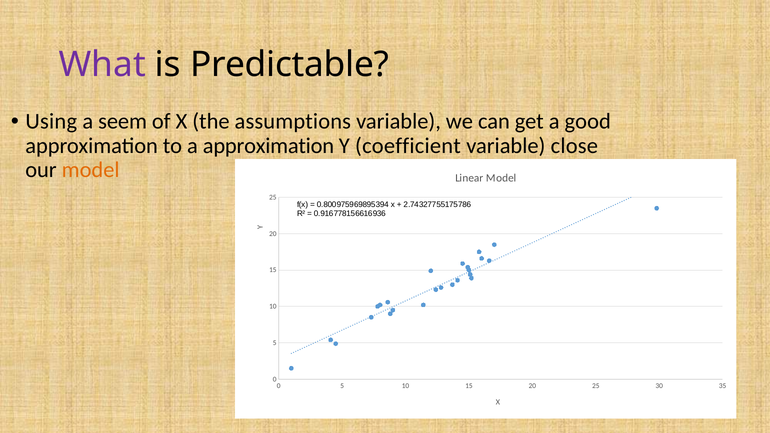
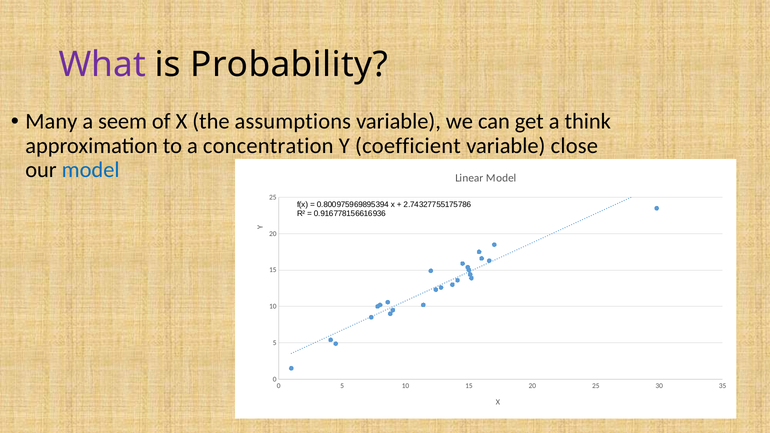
Predictable: Predictable -> Probability
Using: Using -> Many
good: good -> think
a approximation: approximation -> concentration
model at (91, 170) colour: orange -> blue
